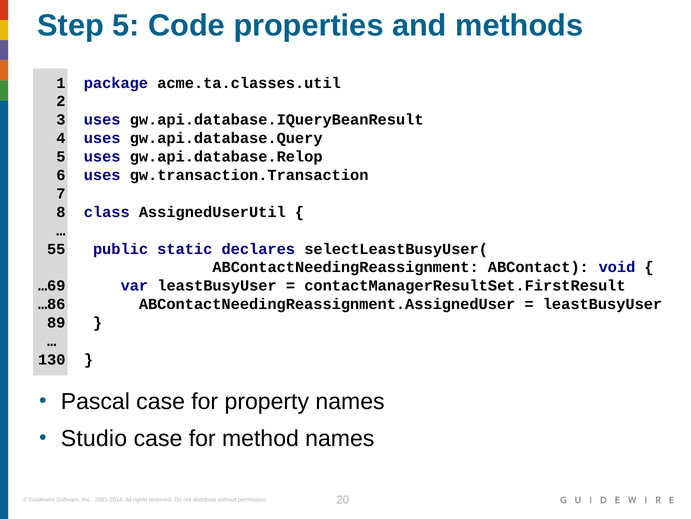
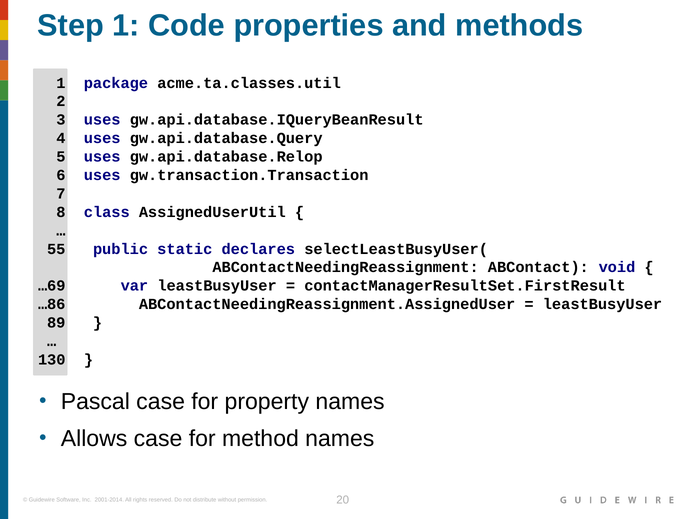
Step 5: 5 -> 1
Studio: Studio -> Allows
